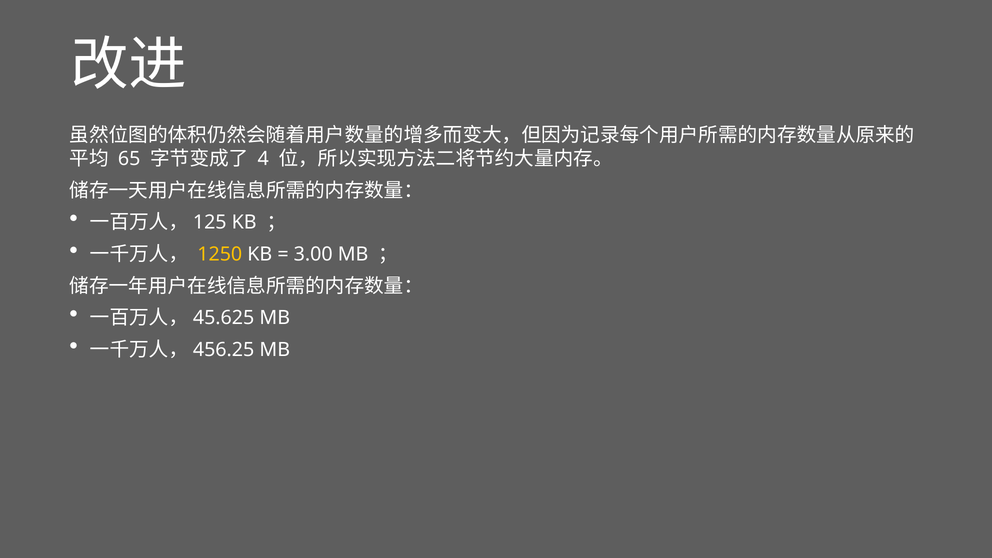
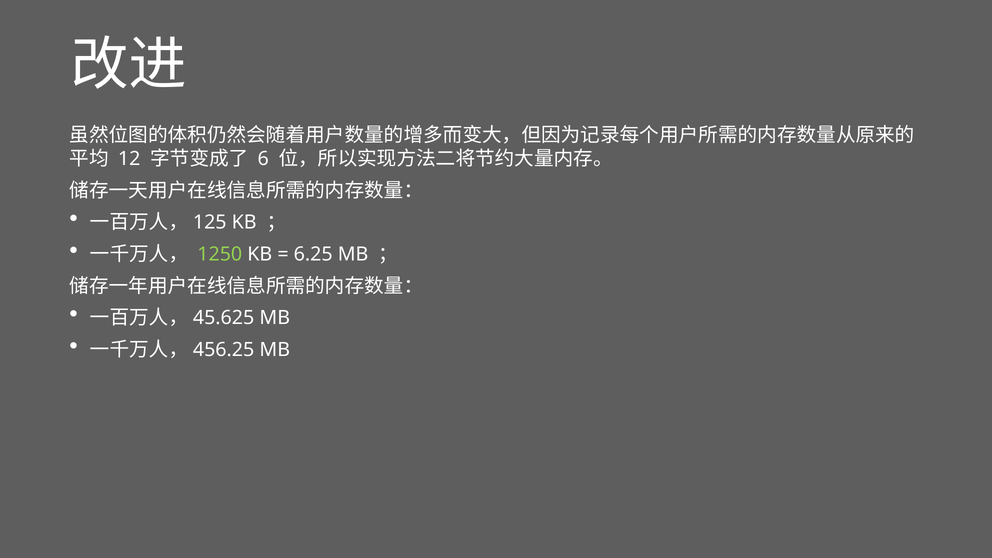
65: 65 -> 12
4: 4 -> 6
1250 colour: yellow -> light green
3.00: 3.00 -> 6.25
